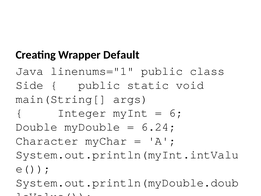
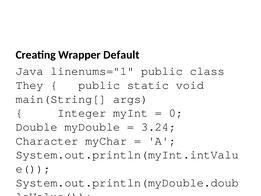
Side: Side -> They
6: 6 -> 0
6.24: 6.24 -> 3.24
